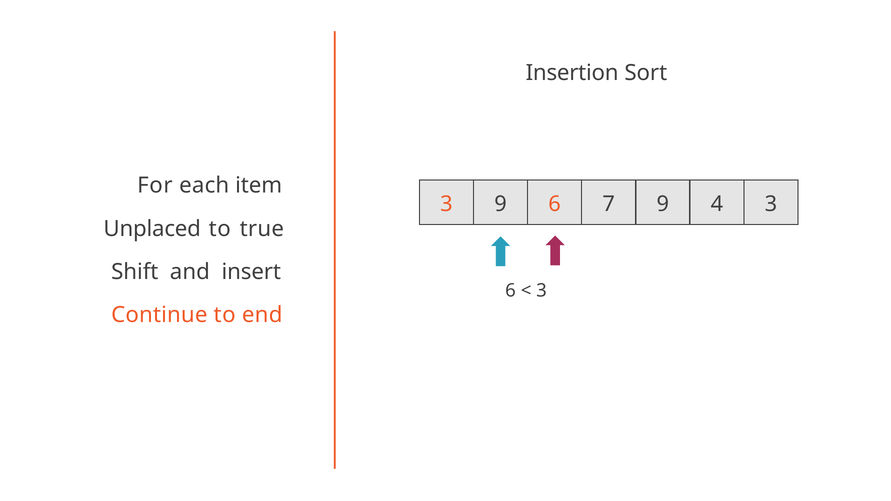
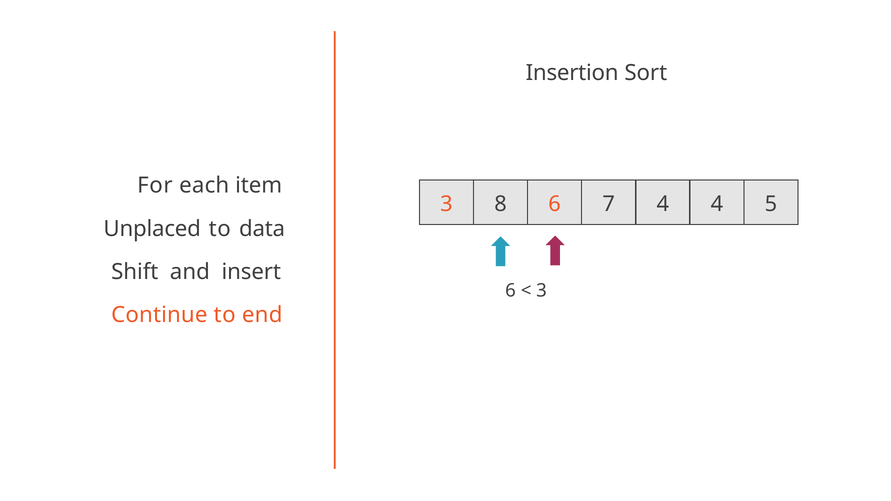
3 9: 9 -> 8
7 9: 9 -> 4
4 3: 3 -> 5
true: true -> data
